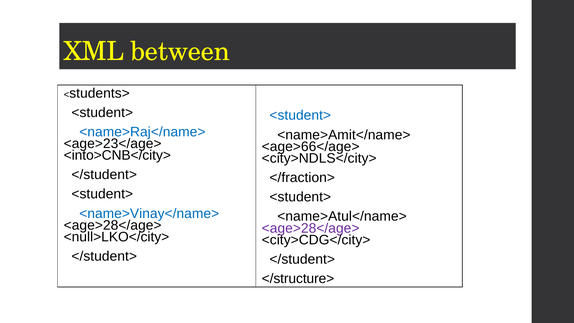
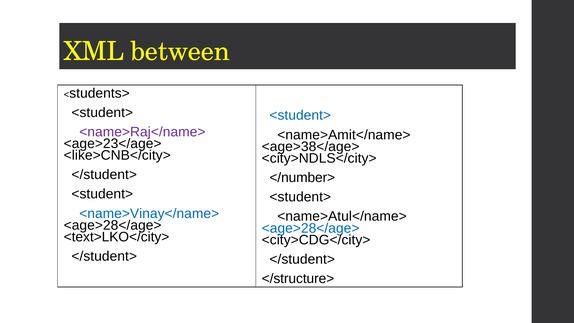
<name>Raj</name> colour: blue -> purple
<age>66</age>: <age>66</age> -> <age>38</age>
<into>CNB</city>: <into>CNB</city> -> <like>CNB</city>
</fraction>: </fraction> -> </number>
<age>28</age> at (311, 228) colour: purple -> blue
<null>LKO</city>: <null>LKO</city> -> <text>LKO</city>
